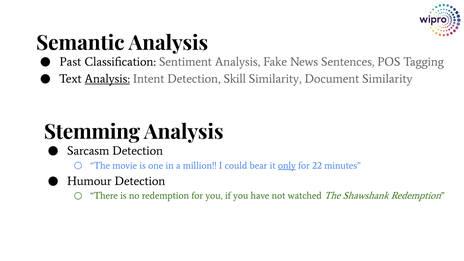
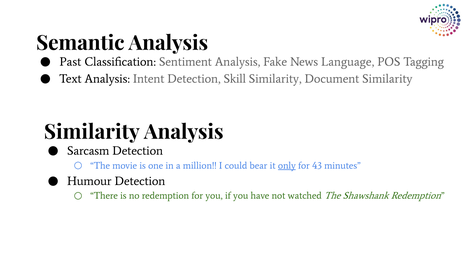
Sentences: Sentences -> Language
Analysis at (107, 79) underline: present -> none
Stemming at (92, 132): Stemming -> Similarity
22: 22 -> 43
